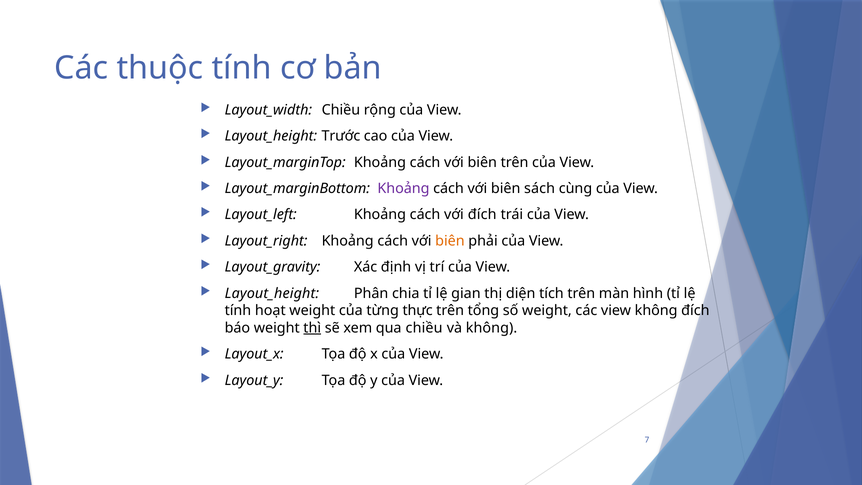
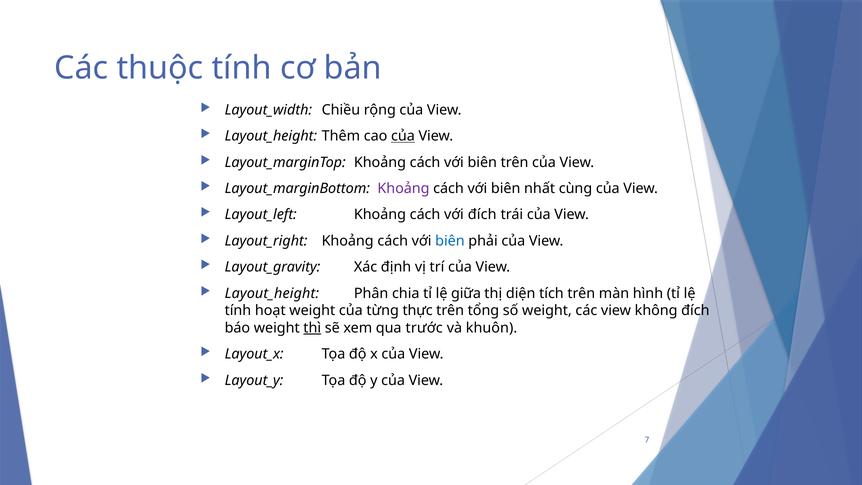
Trước: Trước -> Thêm
của at (403, 136) underline: none -> present
sách: sách -> nhất
biên at (450, 241) colour: orange -> blue
gian: gian -> giữa
qua chiều: chiều -> trước
và không: không -> khuôn
